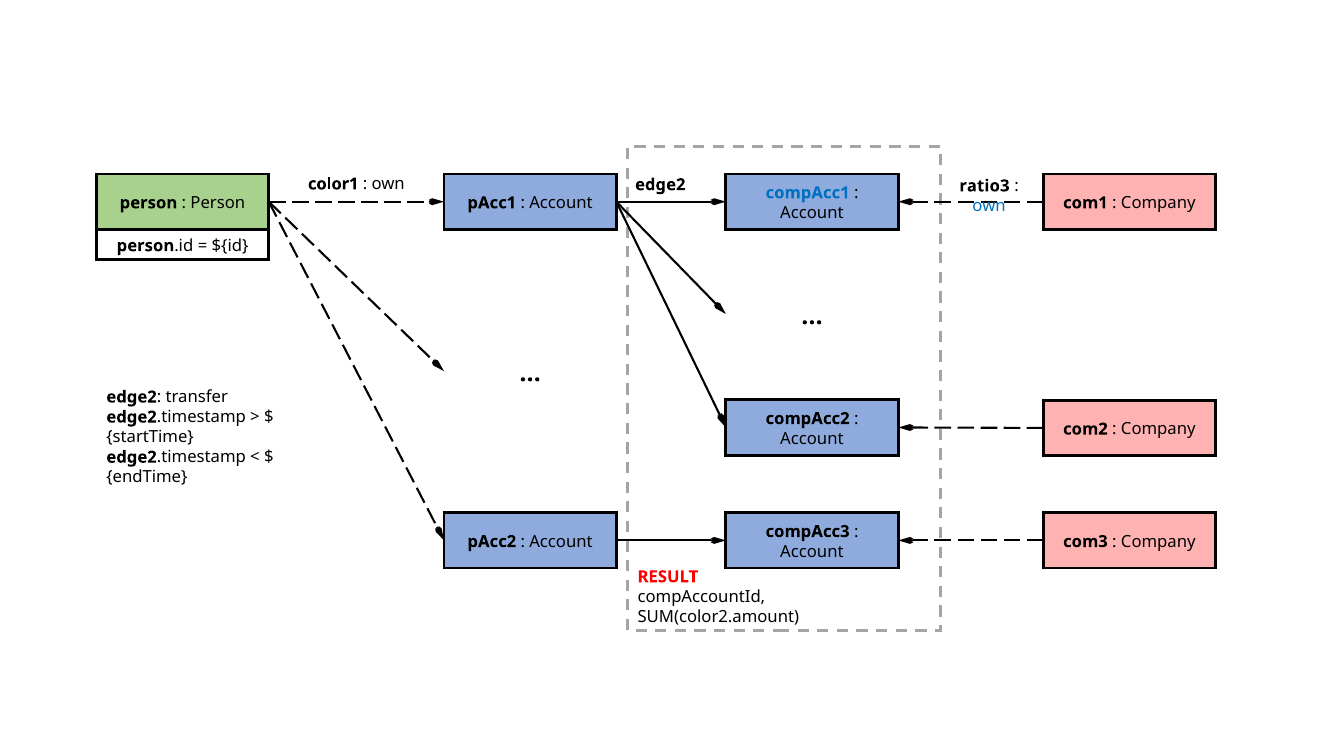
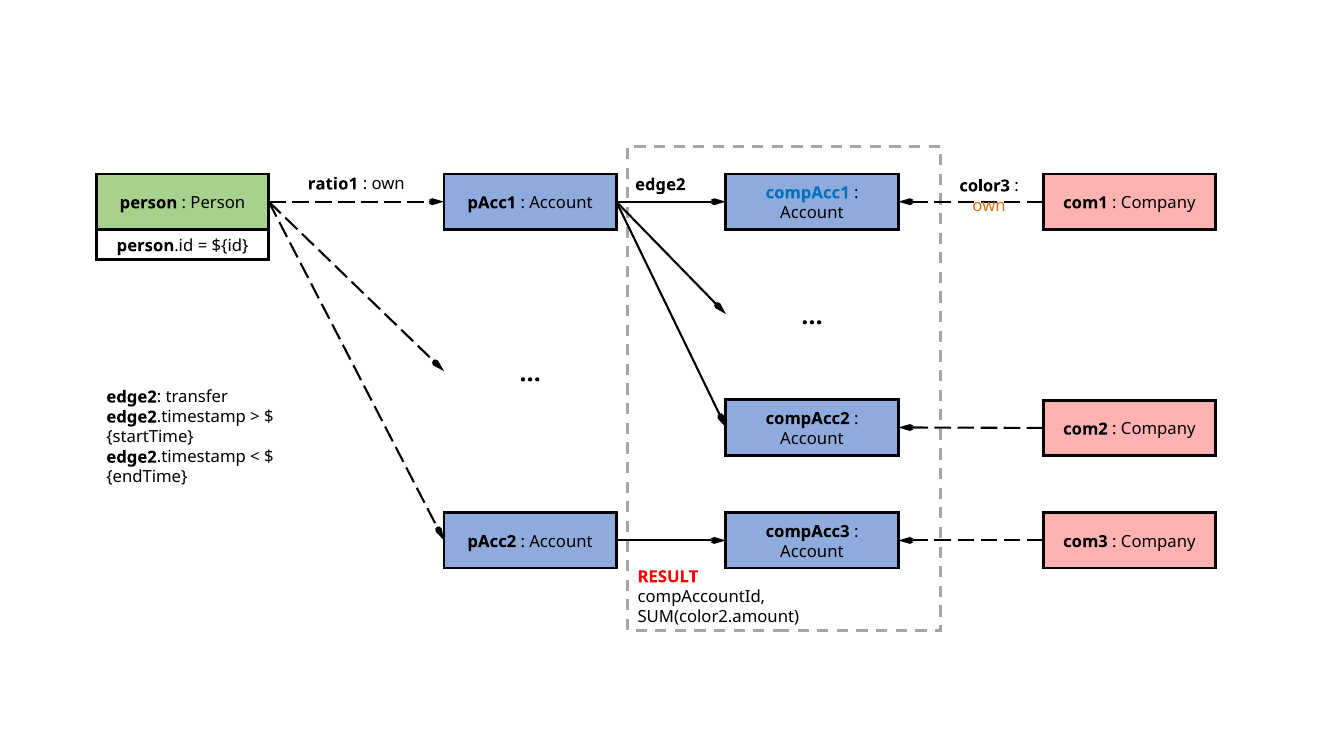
color1: color1 -> ratio1
ratio3: ratio3 -> color3
own at (989, 206) colour: blue -> orange
